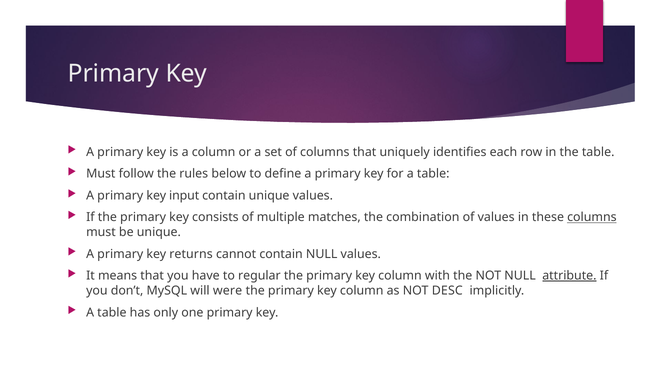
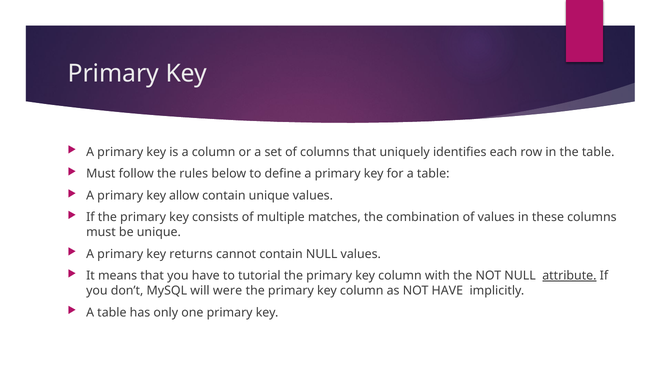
input: input -> allow
columns at (592, 217) underline: present -> none
regular: regular -> tutorial
NOT DESC: DESC -> HAVE
